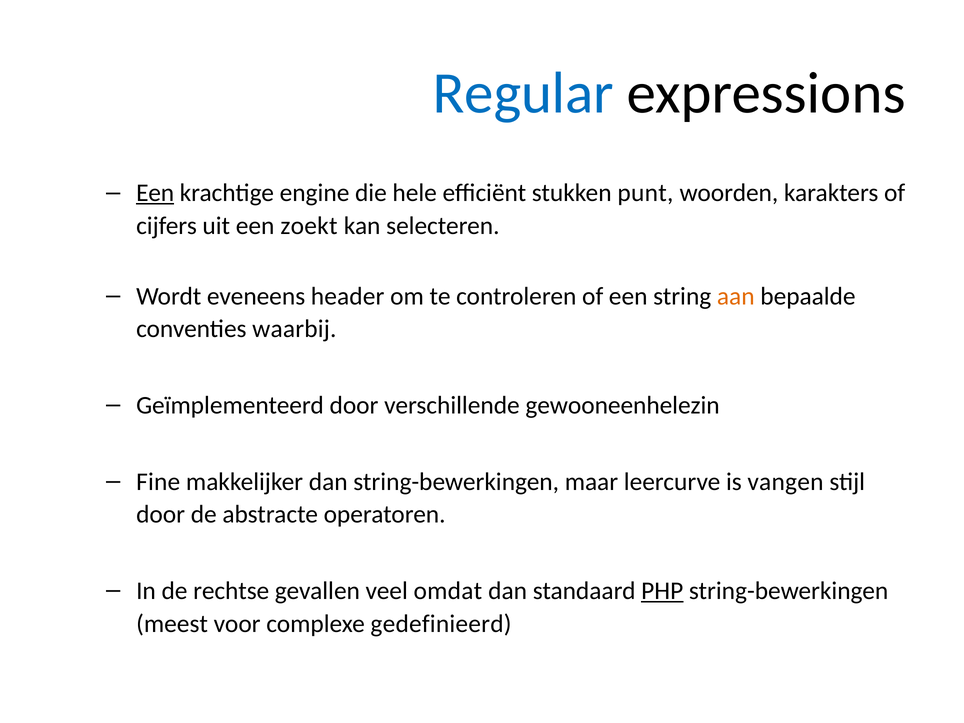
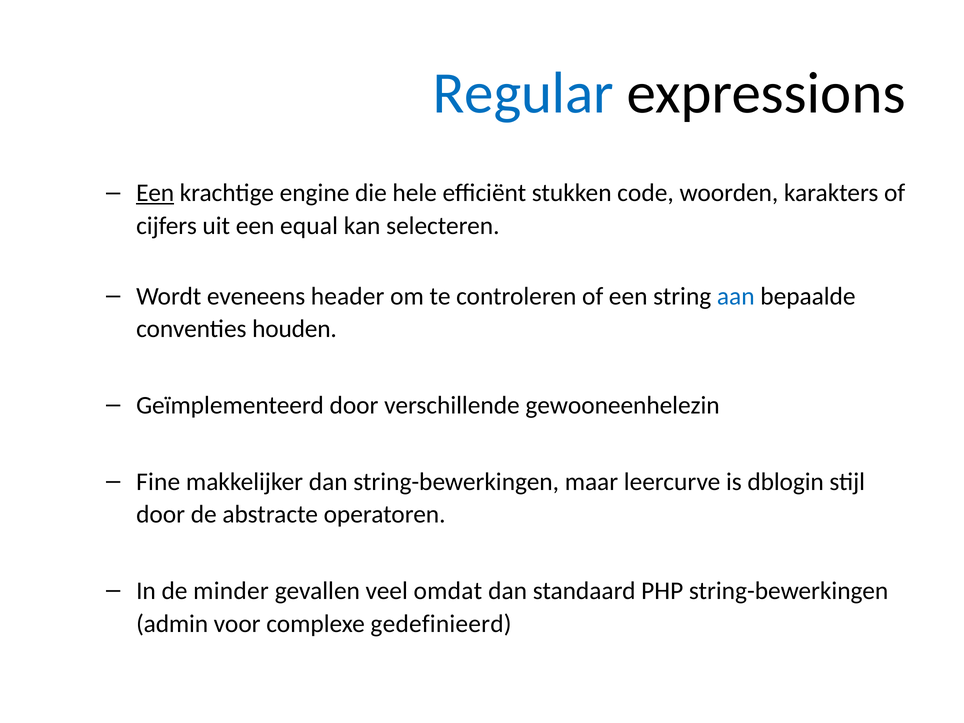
punt: punt -> code
zoekt: zoekt -> equal
aan colour: orange -> blue
waarbij: waarbij -> houden
vangen: vangen -> dblogin
rechtse: rechtse -> minder
PHP underline: present -> none
meest: meest -> admin
